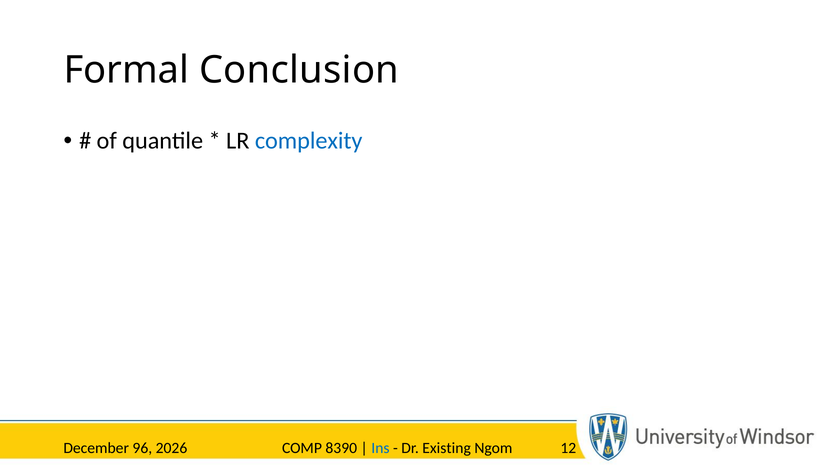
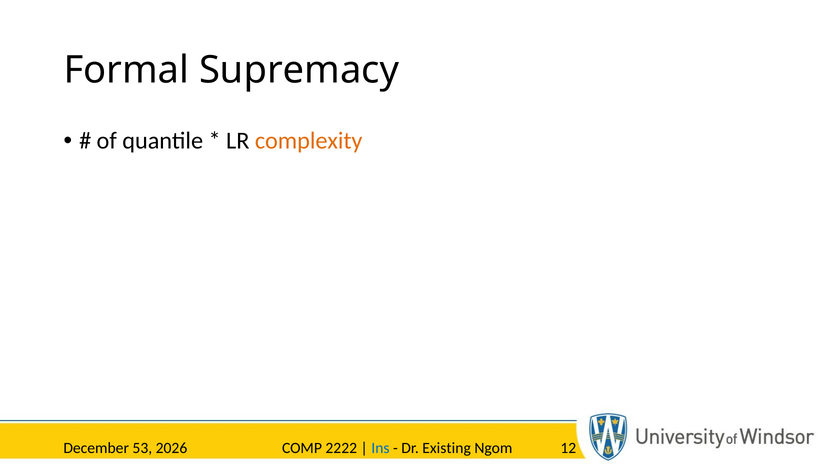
Conclusion: Conclusion -> Supremacy
complexity colour: blue -> orange
96: 96 -> 53
8390: 8390 -> 2222
